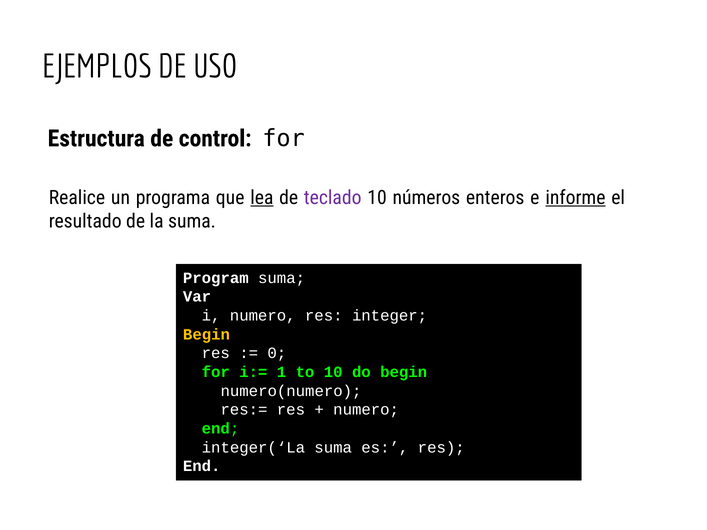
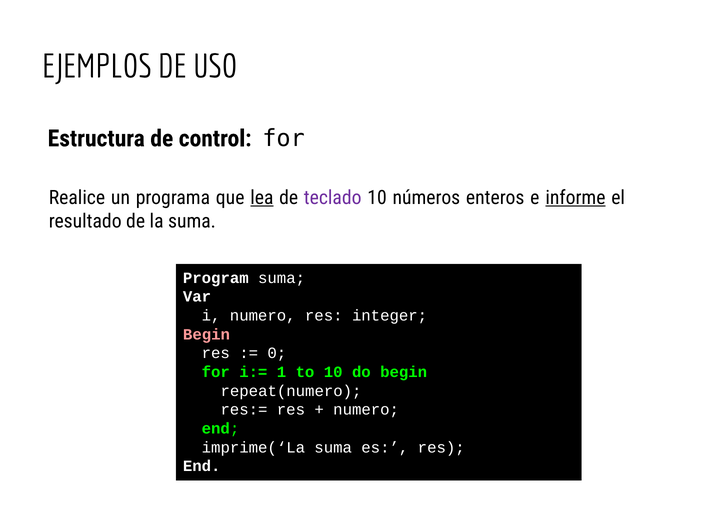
Begin at (206, 335) colour: yellow -> pink
numero(numero: numero(numero -> repeat(numero
integer(‘La: integer(‘La -> imprime(‘La
